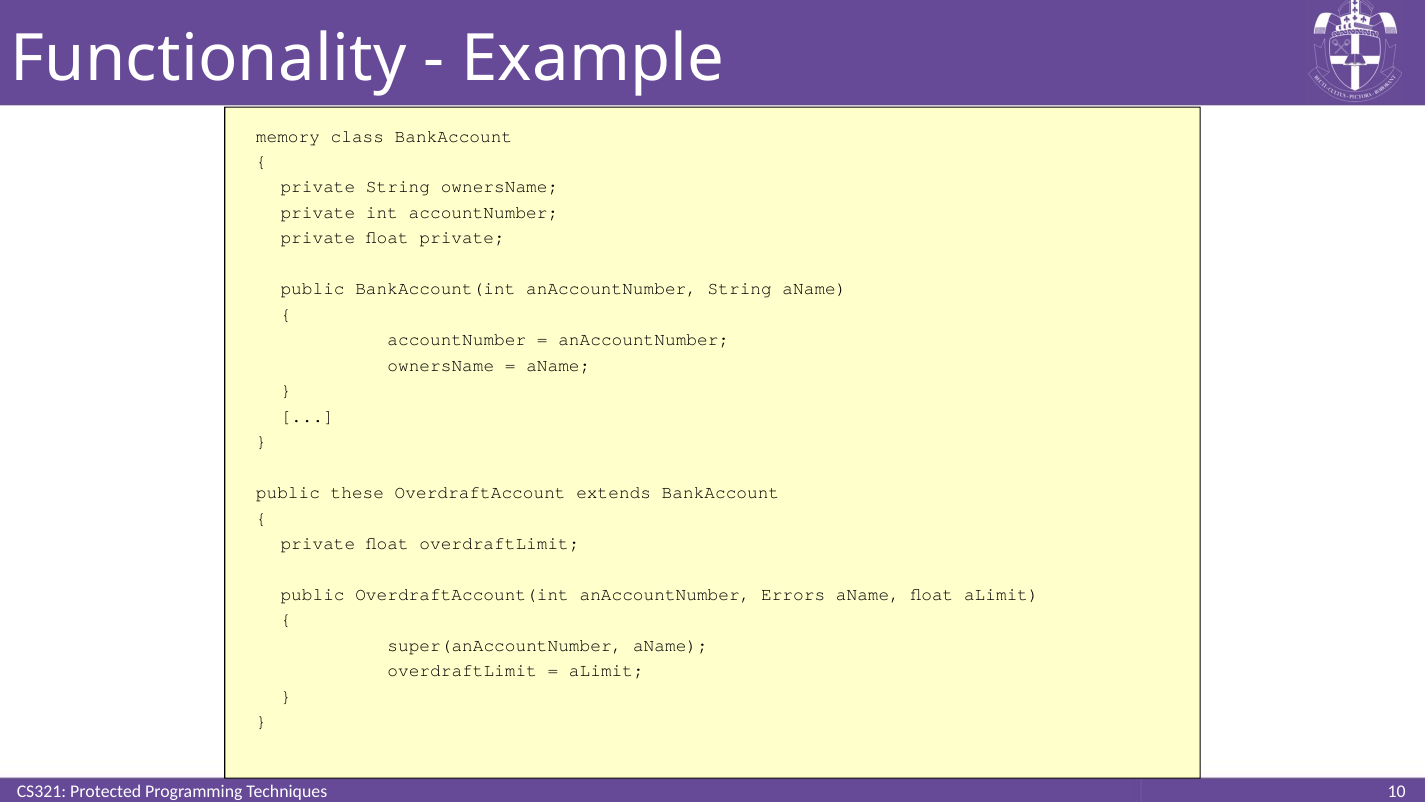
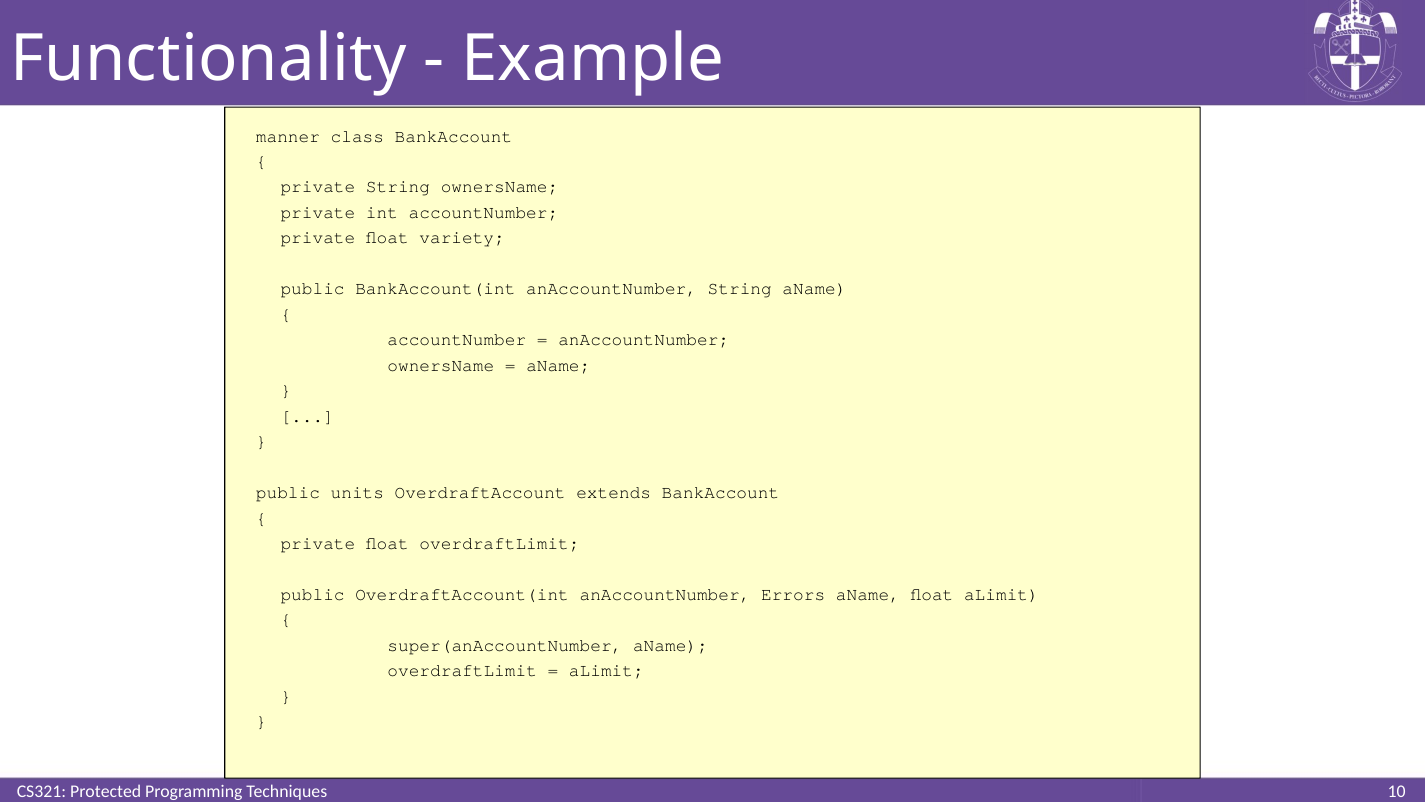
memory: memory -> manner
float private: private -> variety
these: these -> units
